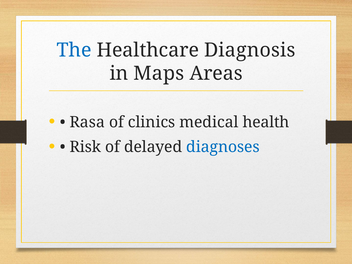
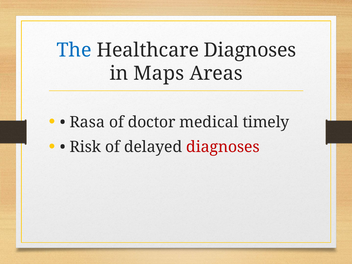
Healthcare Diagnosis: Diagnosis -> Diagnoses
clinics: clinics -> doctor
health: health -> timely
diagnoses at (223, 147) colour: blue -> red
